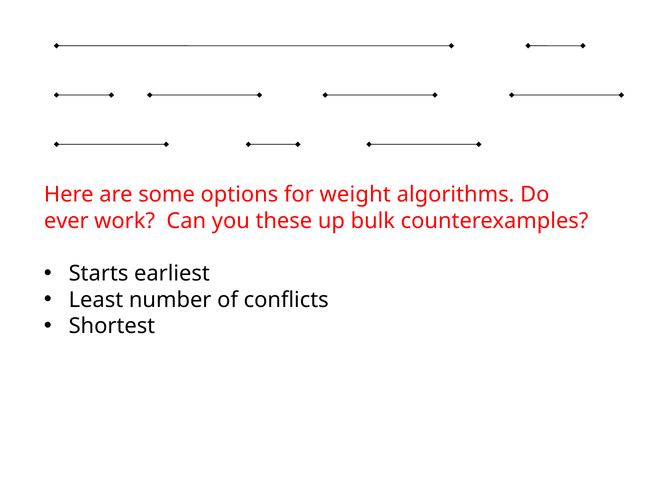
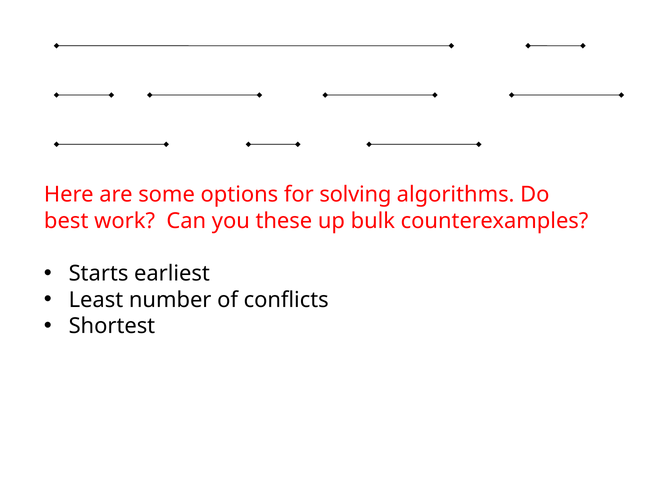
weight: weight -> solving
ever: ever -> best
